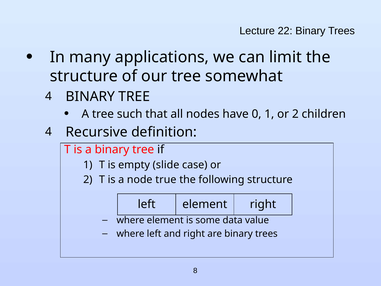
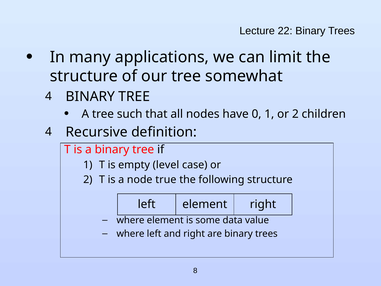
slide: slide -> level
